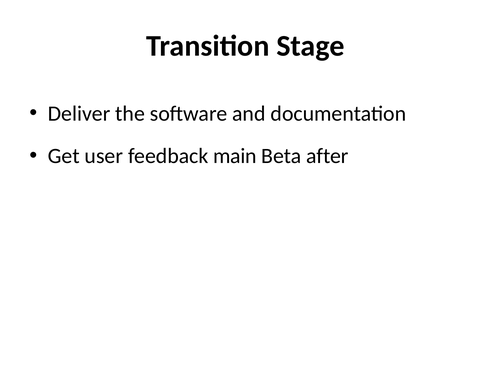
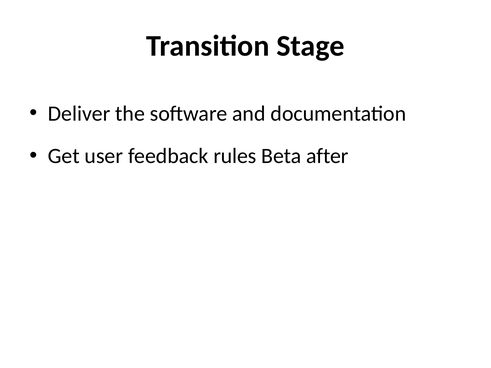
main: main -> rules
